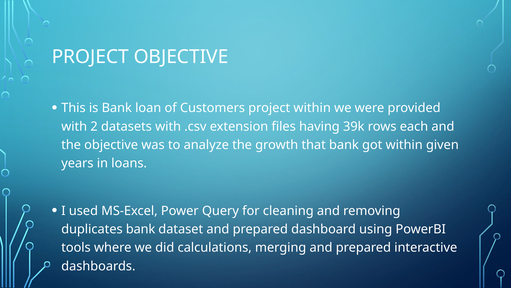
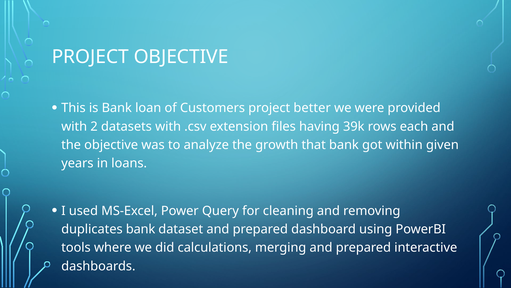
project within: within -> better
